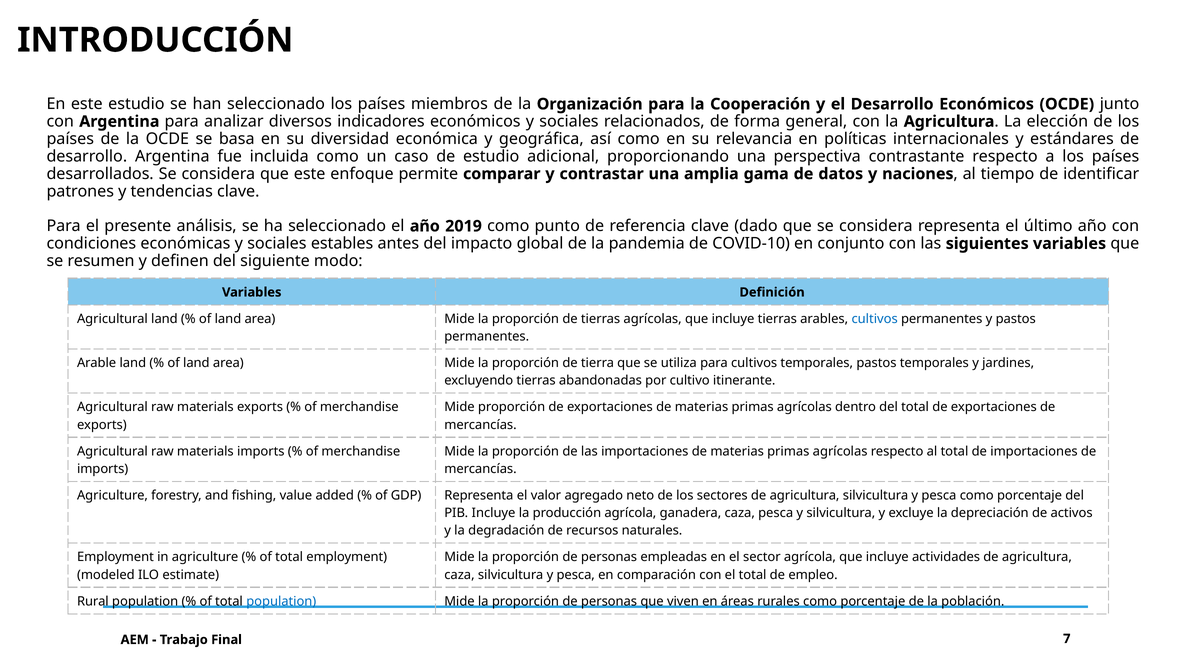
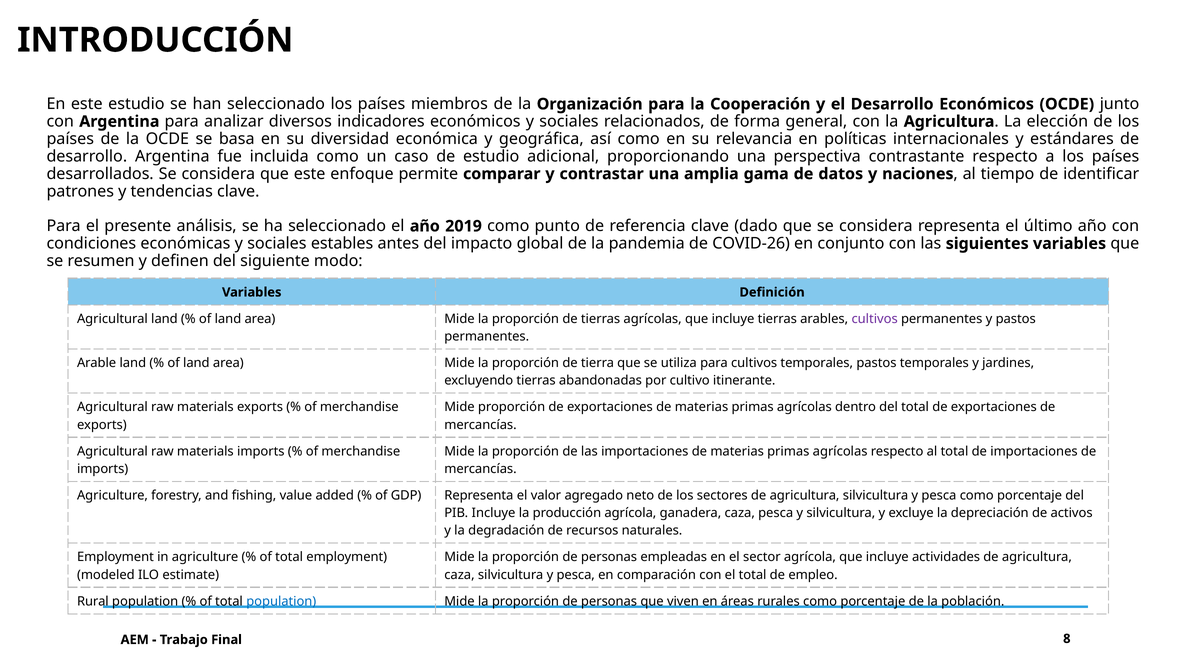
COVID-10: COVID-10 -> COVID-26
cultivos at (875, 319) colour: blue -> purple
7: 7 -> 8
